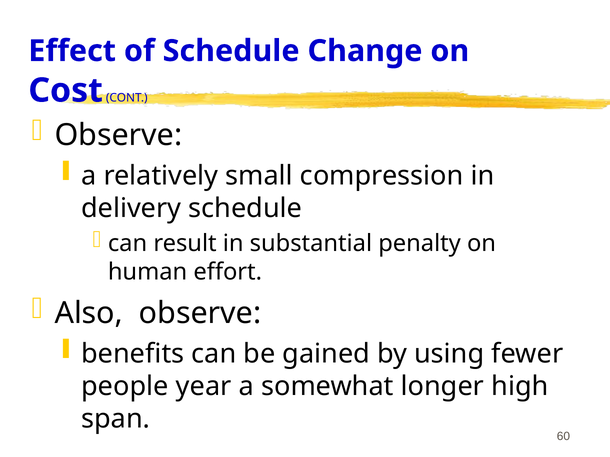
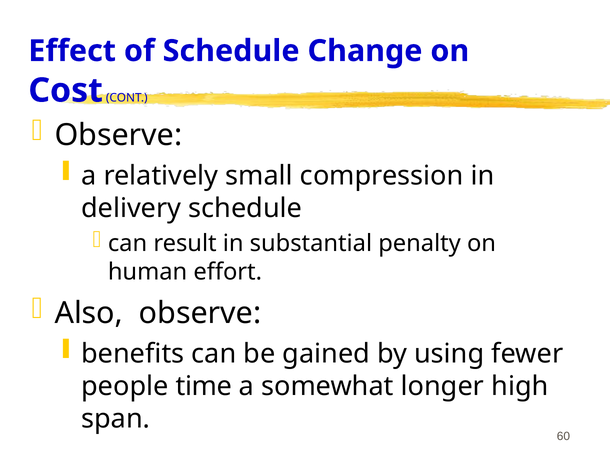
year: year -> time
